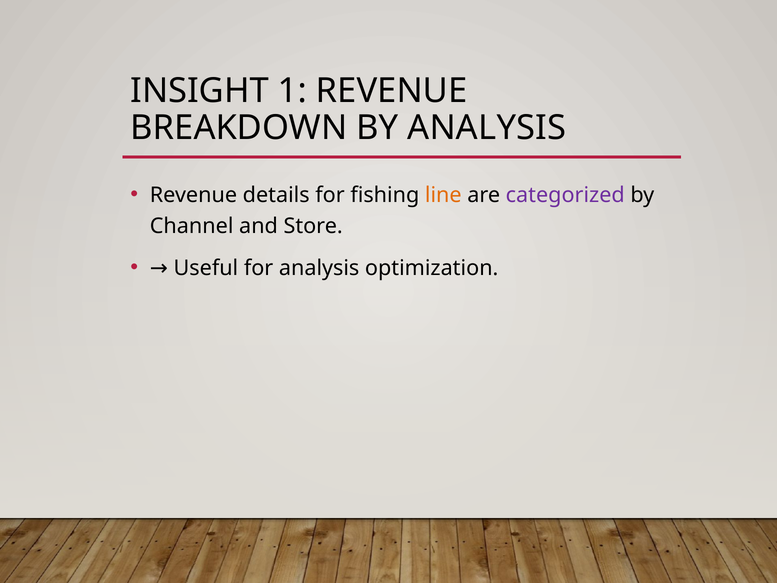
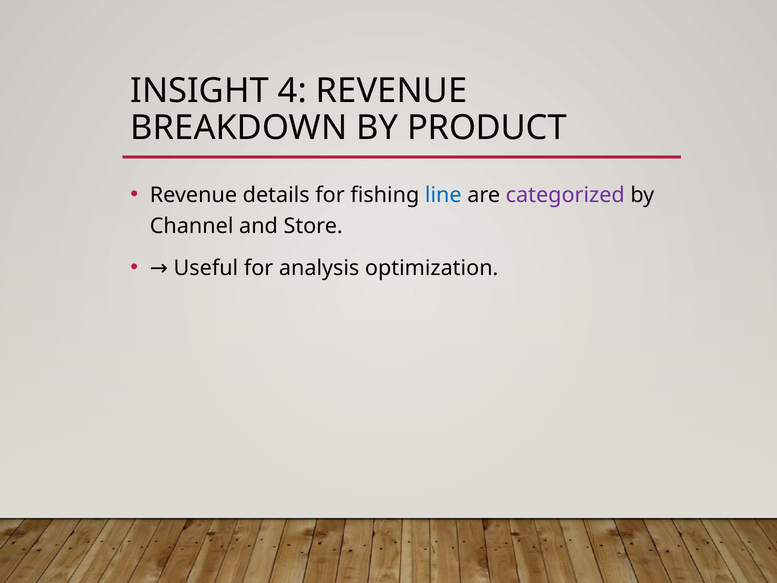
1: 1 -> 4
BY ANALYSIS: ANALYSIS -> PRODUCT
line colour: orange -> blue
